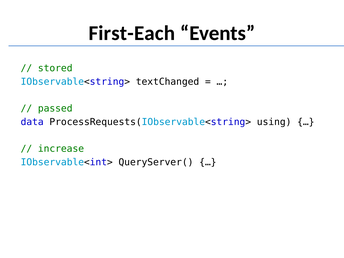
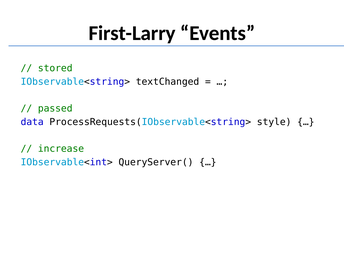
First-Each: First-Each -> First-Larry
using: using -> style
